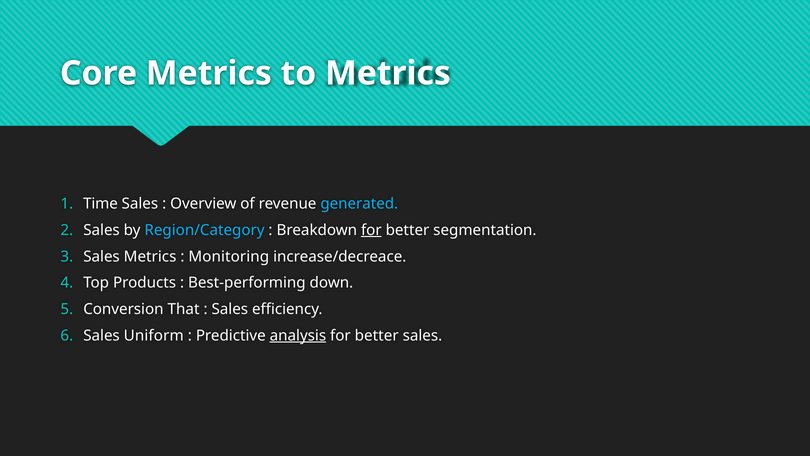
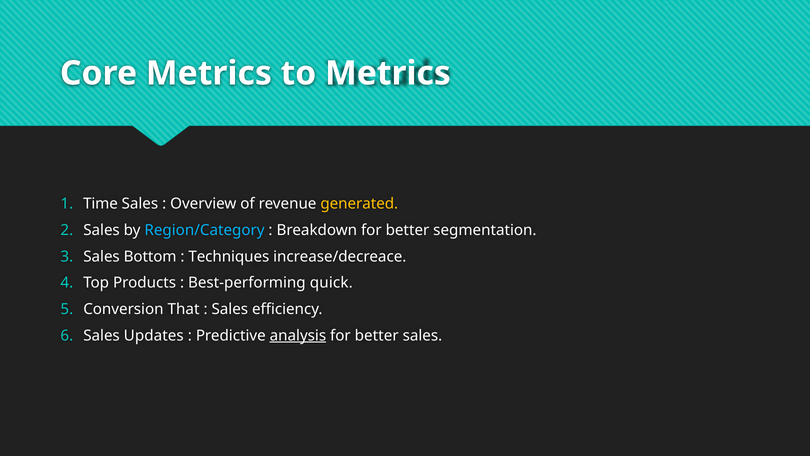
generated colour: light blue -> yellow
for at (371, 230) underline: present -> none
Sales Metrics: Metrics -> Bottom
Monitoring: Monitoring -> Techniques
down: down -> quick
Uniform: Uniform -> Updates
